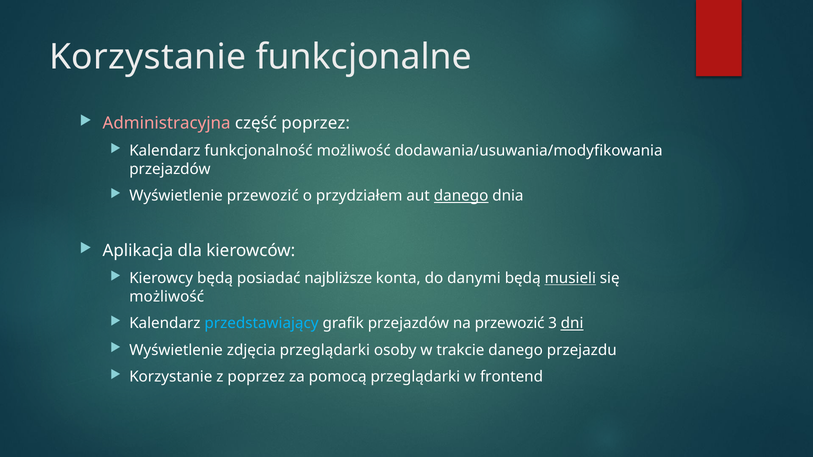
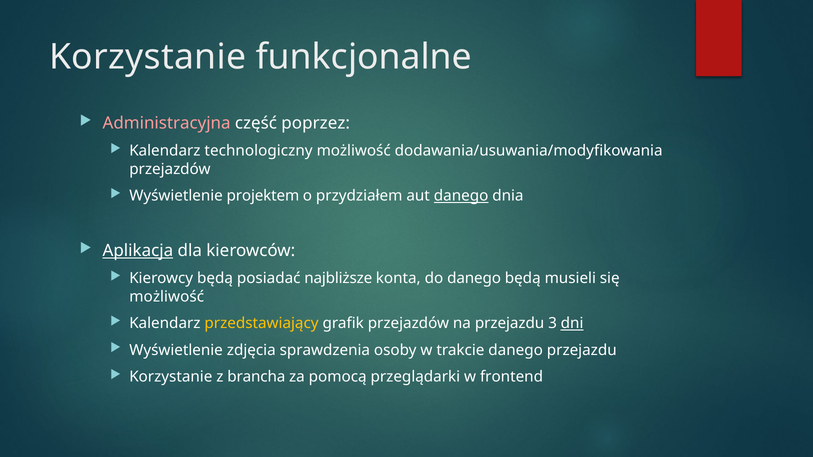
funkcjonalność: funkcjonalność -> technologiczny
Wyświetlenie przewozić: przewozić -> projektem
Aplikacja underline: none -> present
do danymi: danymi -> danego
musieli underline: present -> none
przedstawiający colour: light blue -> yellow
na przewozić: przewozić -> przejazdu
zdjęcia przeglądarki: przeglądarki -> sprawdzenia
z poprzez: poprzez -> brancha
